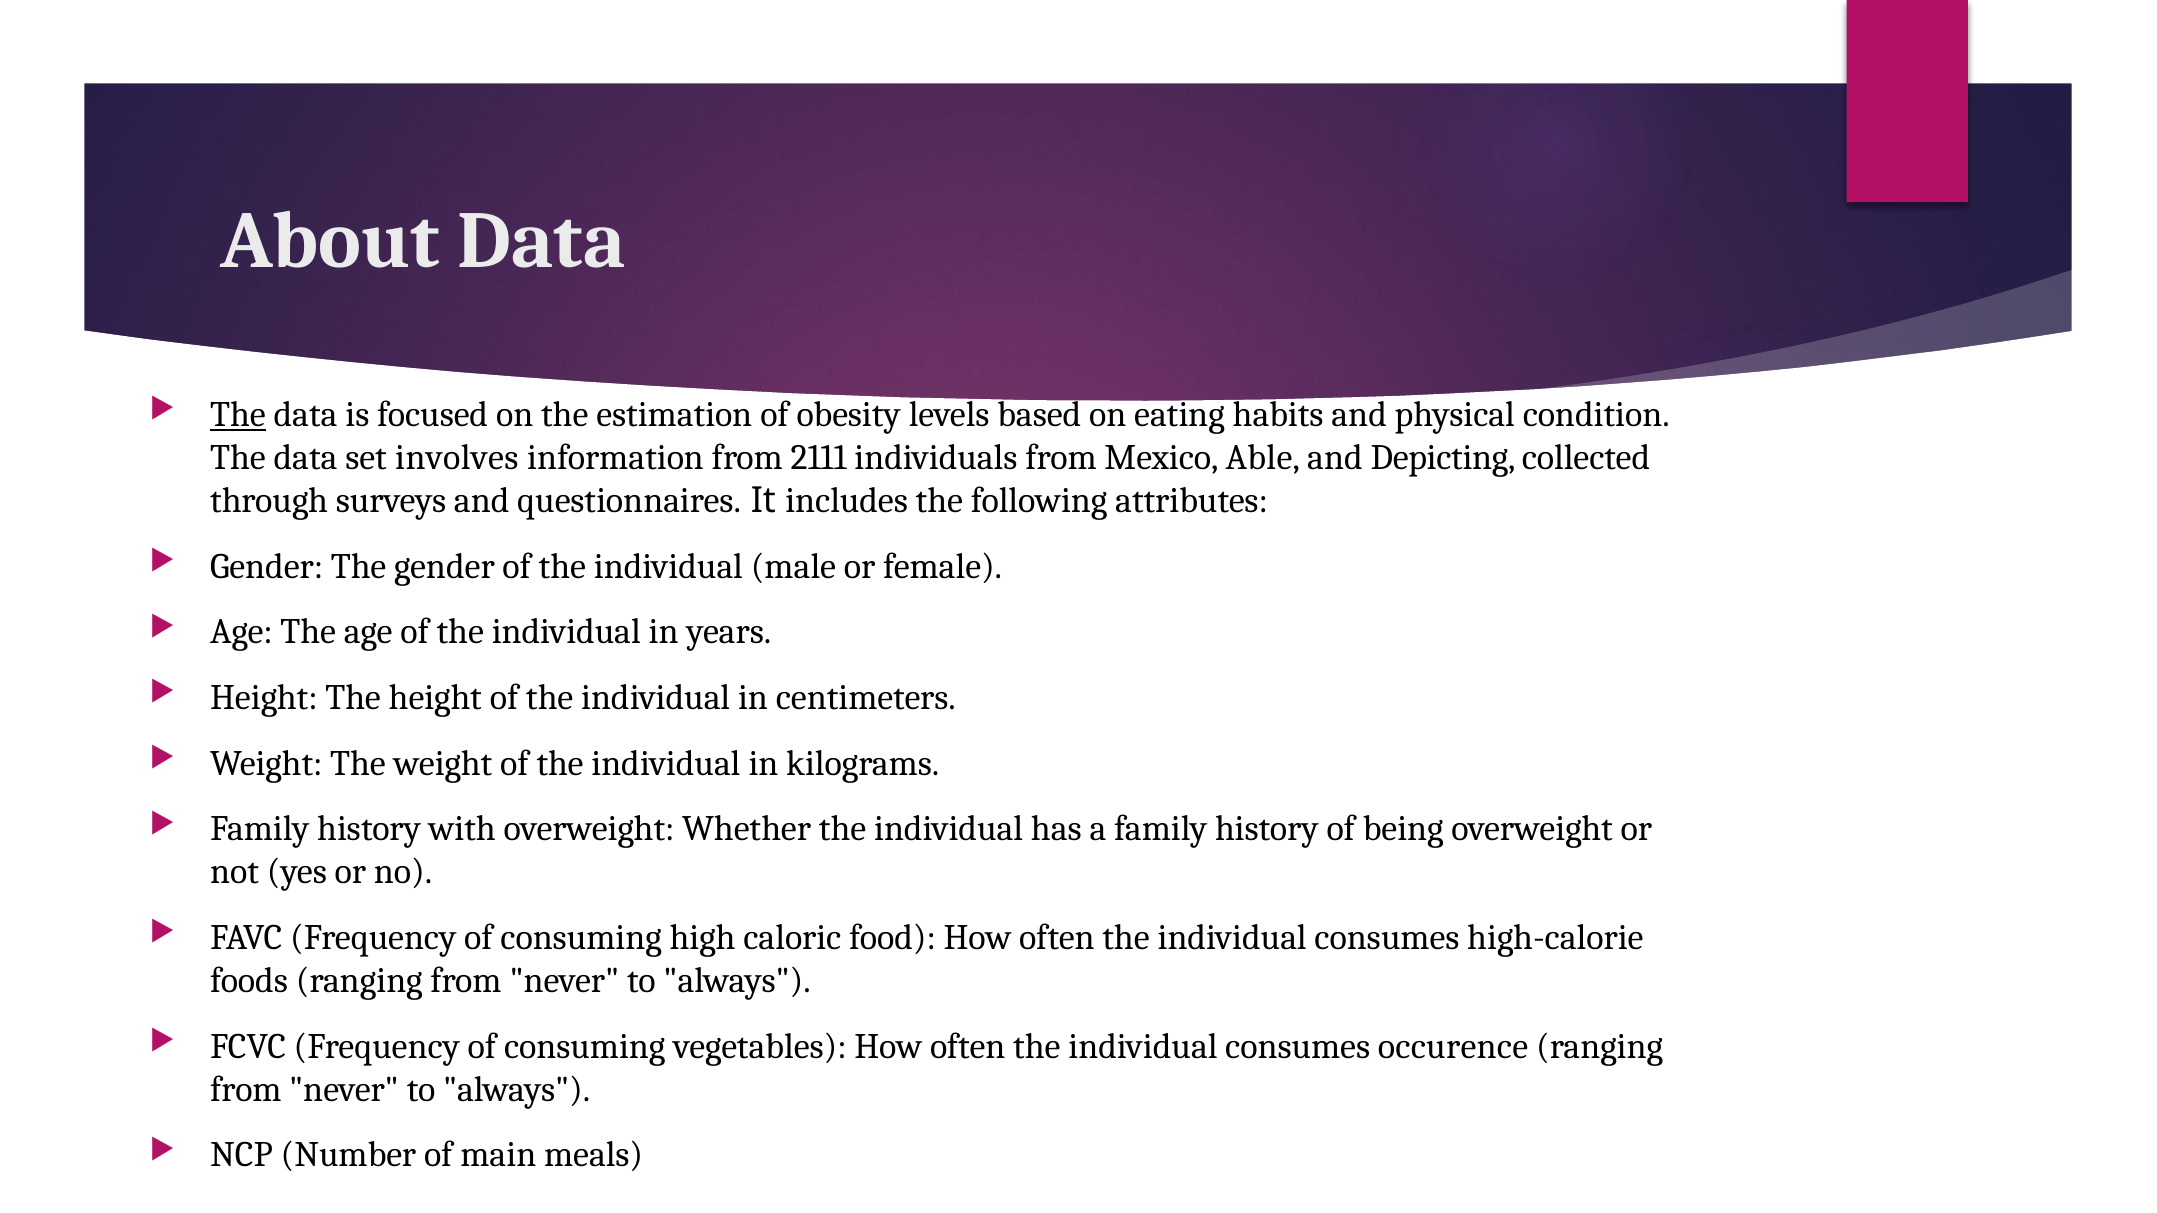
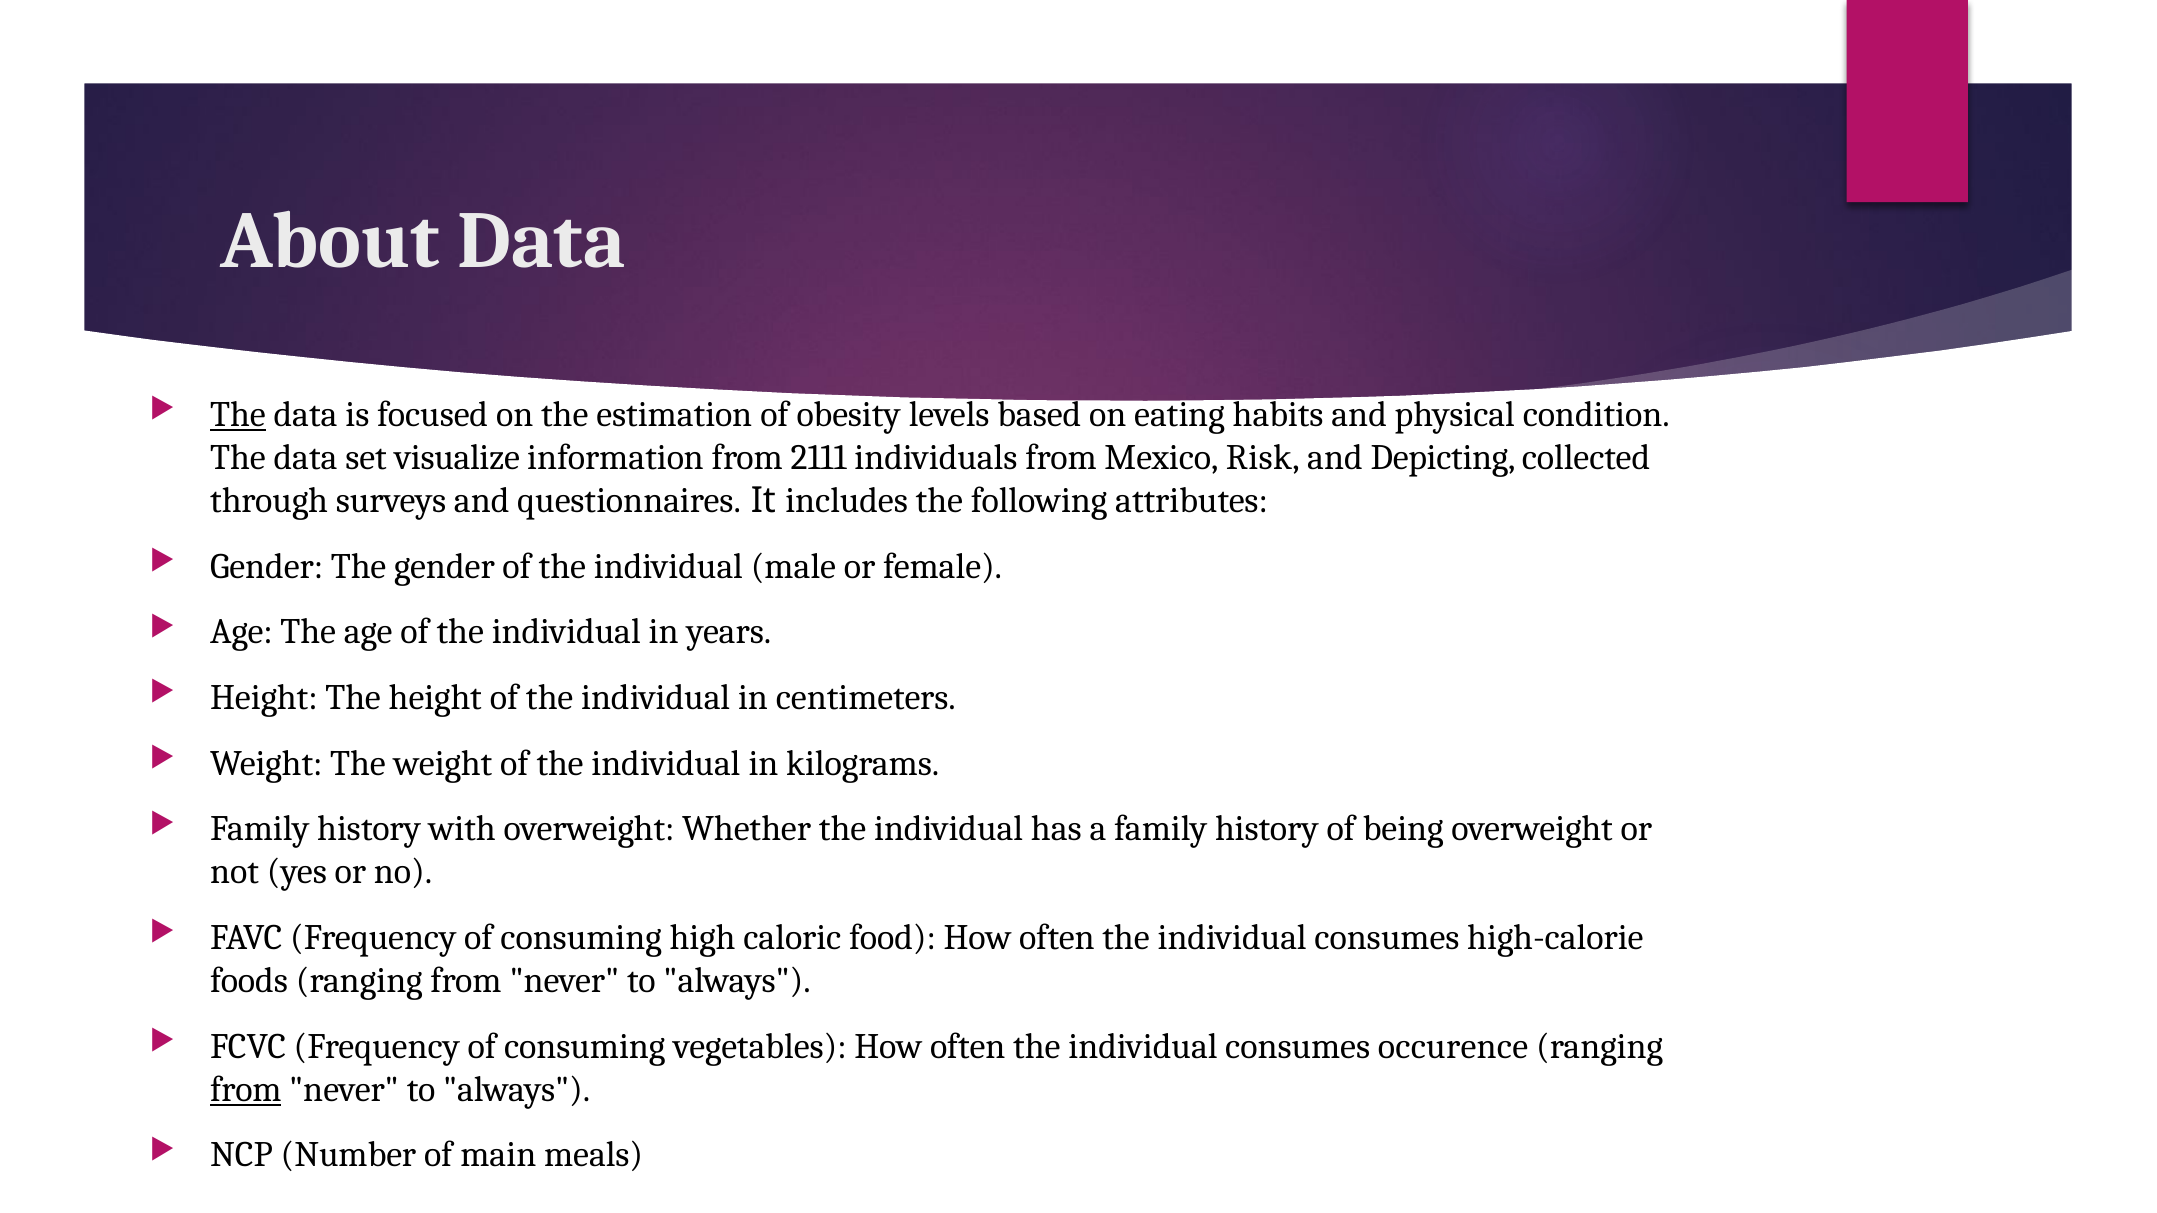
involves: involves -> visualize
Able: Able -> Risk
from at (246, 1090) underline: none -> present
